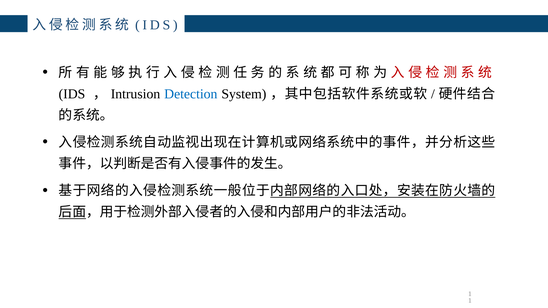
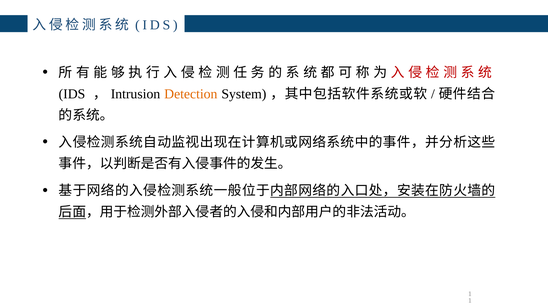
Detection colour: blue -> orange
